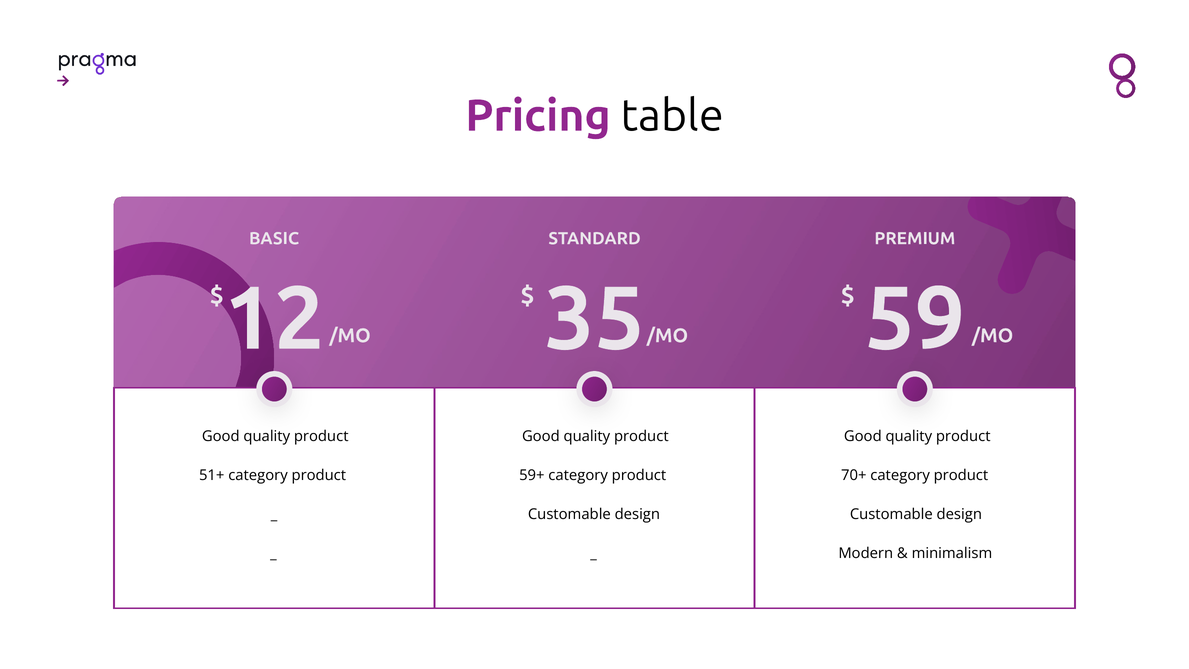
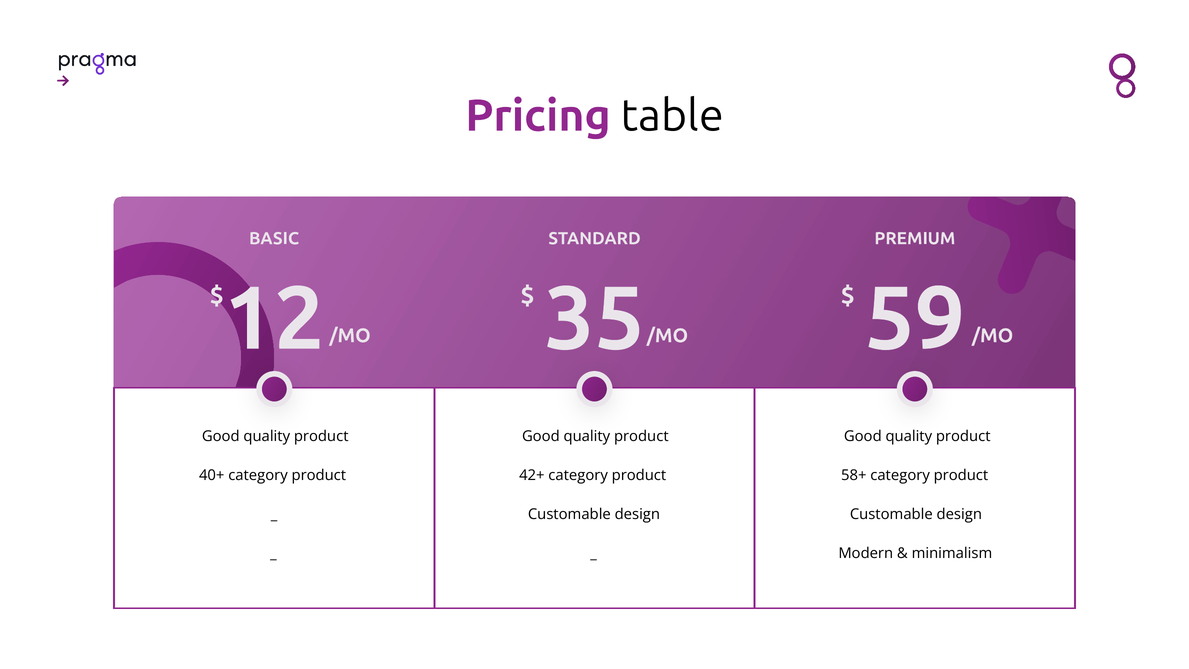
51+: 51+ -> 40+
59+: 59+ -> 42+
70+: 70+ -> 58+
